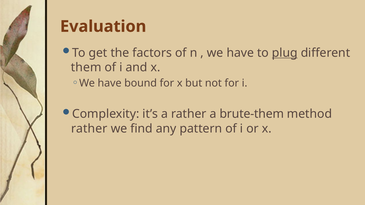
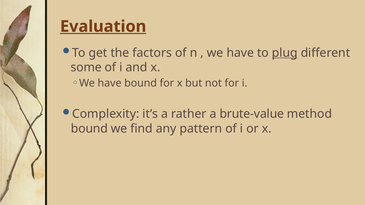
Evaluation underline: none -> present
them: them -> some
brute-them: brute-them -> brute-value
rather at (89, 129): rather -> bound
